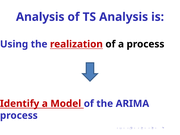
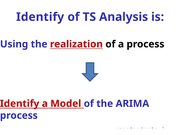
Analysis at (40, 17): Analysis -> Identify
